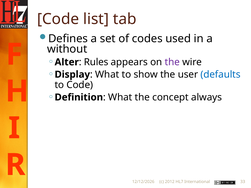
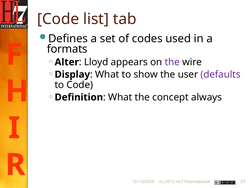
without: without -> formats
Rules: Rules -> Lloyd
defaults colour: blue -> purple
